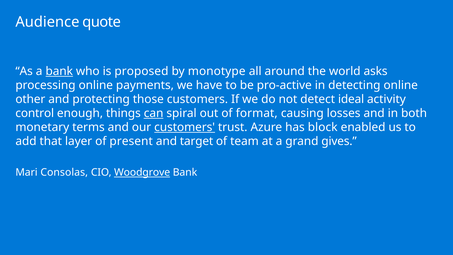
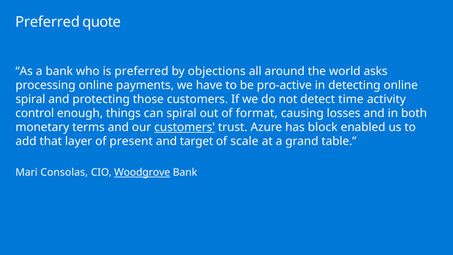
Audience at (47, 22): Audience -> Preferred
bank at (59, 71) underline: present -> none
is proposed: proposed -> preferred
monotype: monotype -> objections
other at (30, 99): other -> spiral
ideal: ideal -> time
can underline: present -> none
team: team -> scale
gives: gives -> table
